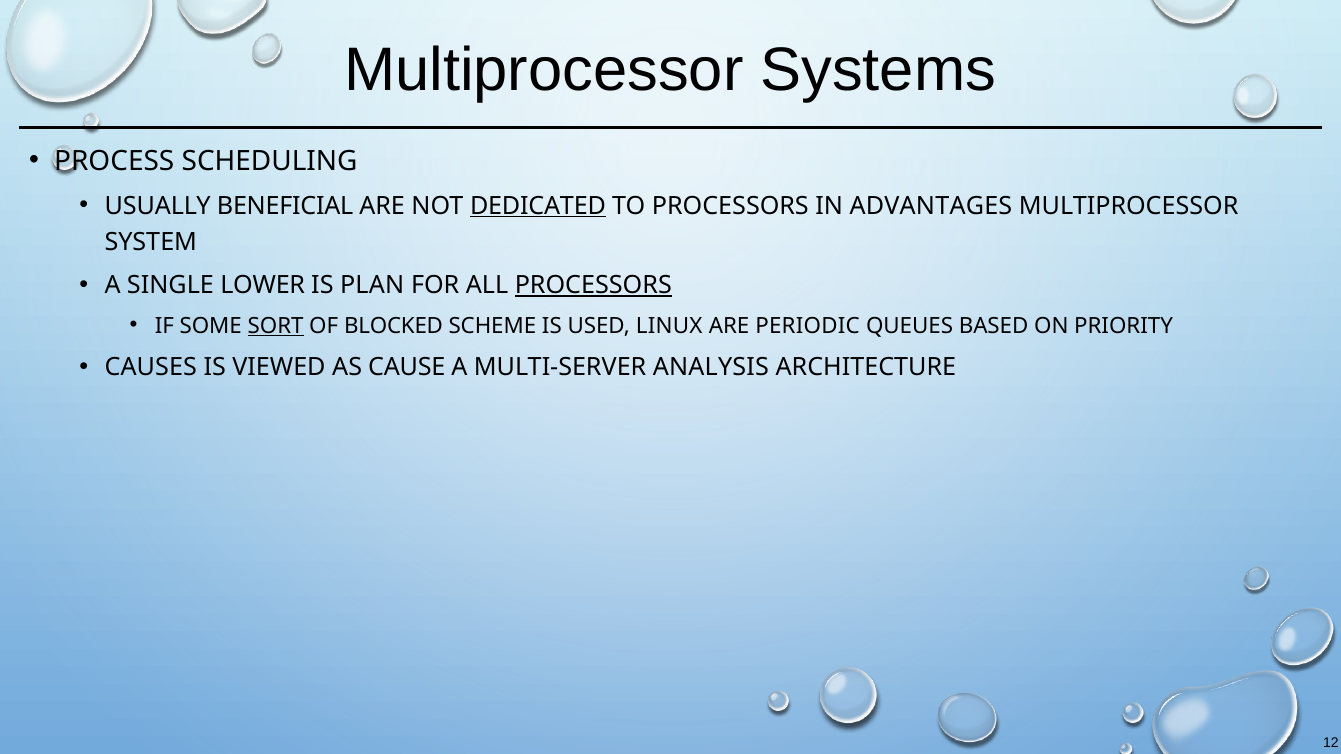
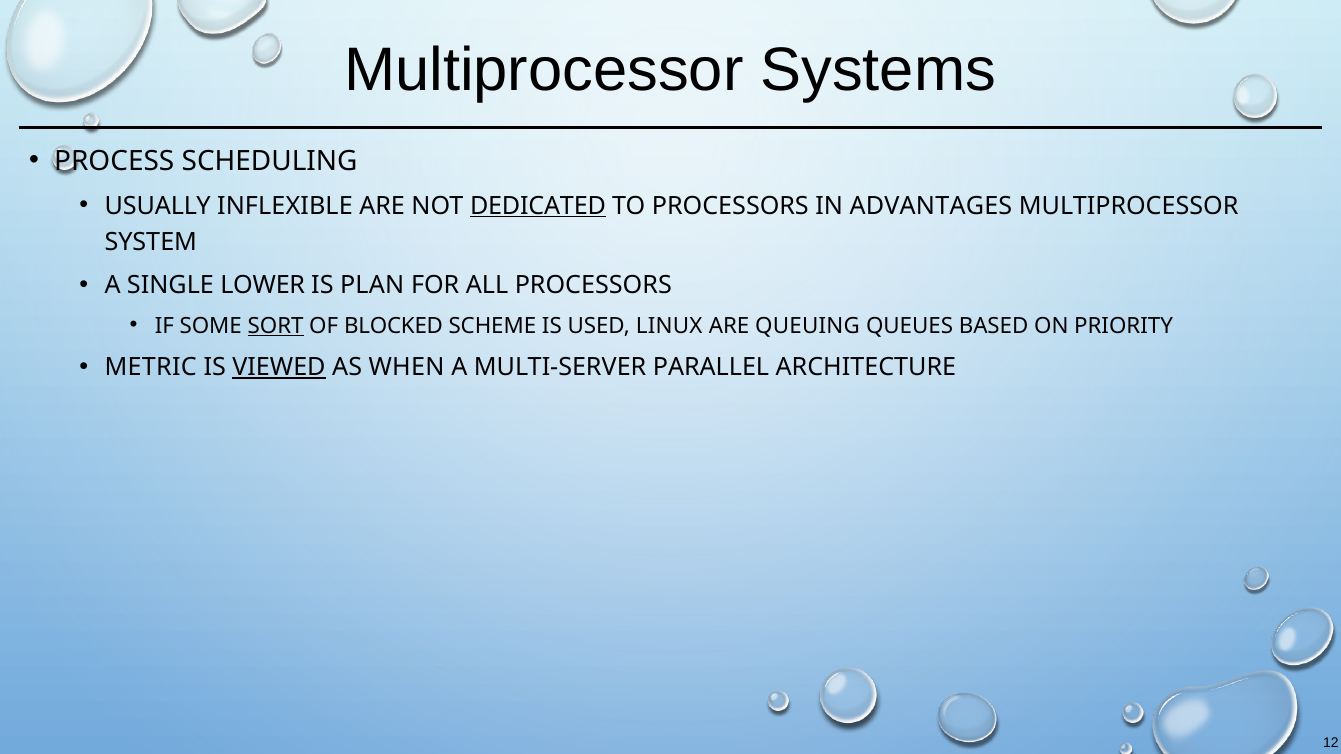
BENEFICIAL: BENEFICIAL -> INFLEXIBLE
PROCESSORS at (593, 285) underline: present -> none
PERIODIC: PERIODIC -> QUEUING
CAUSES: CAUSES -> METRIC
VIEWED underline: none -> present
CAUSE: CAUSE -> WHEN
ANALYSIS: ANALYSIS -> PARALLEL
